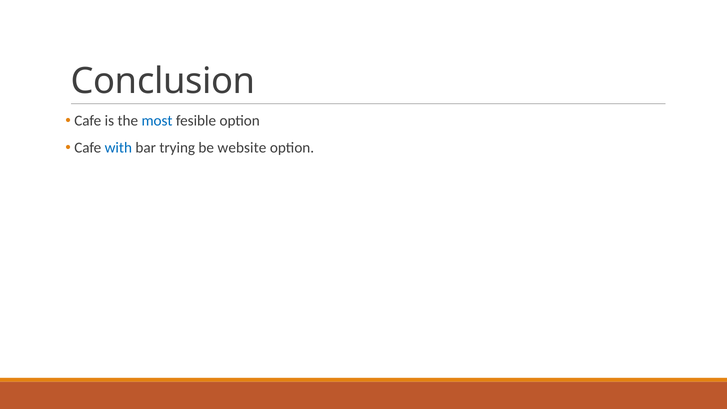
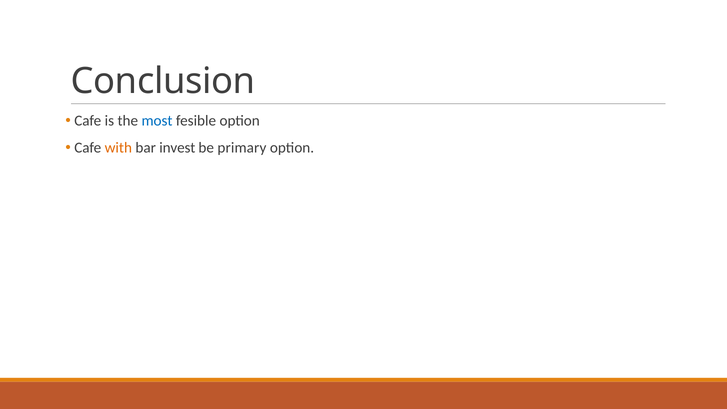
with colour: blue -> orange
trying: trying -> invest
website: website -> primary
